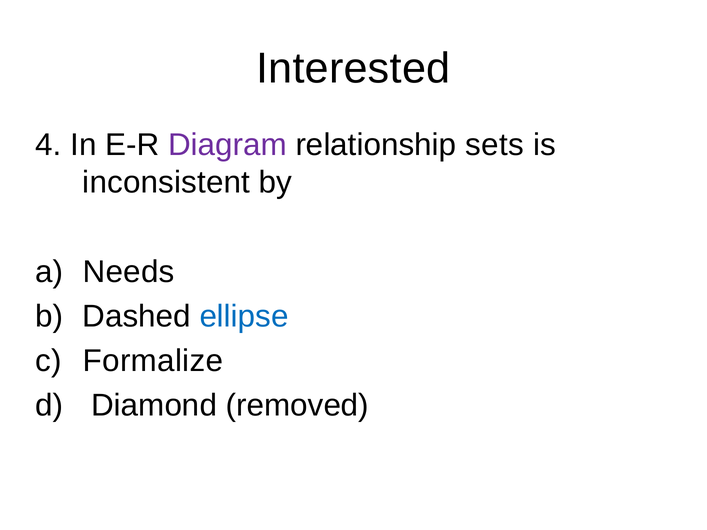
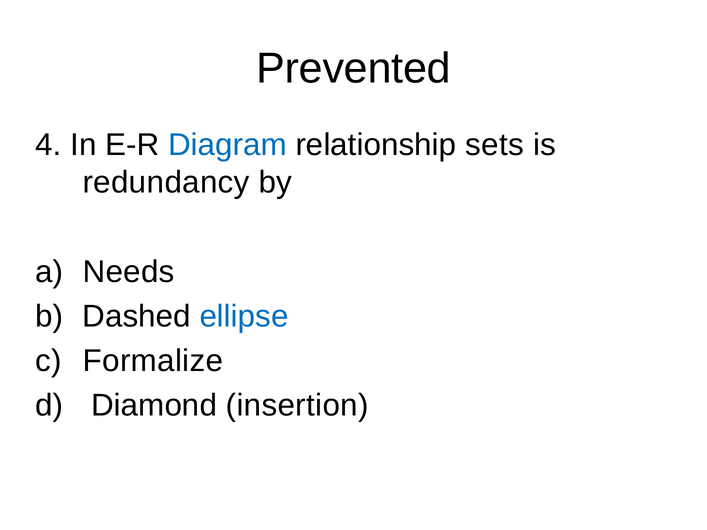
Interested: Interested -> Prevented
Diagram colour: purple -> blue
inconsistent: inconsistent -> redundancy
removed: removed -> insertion
